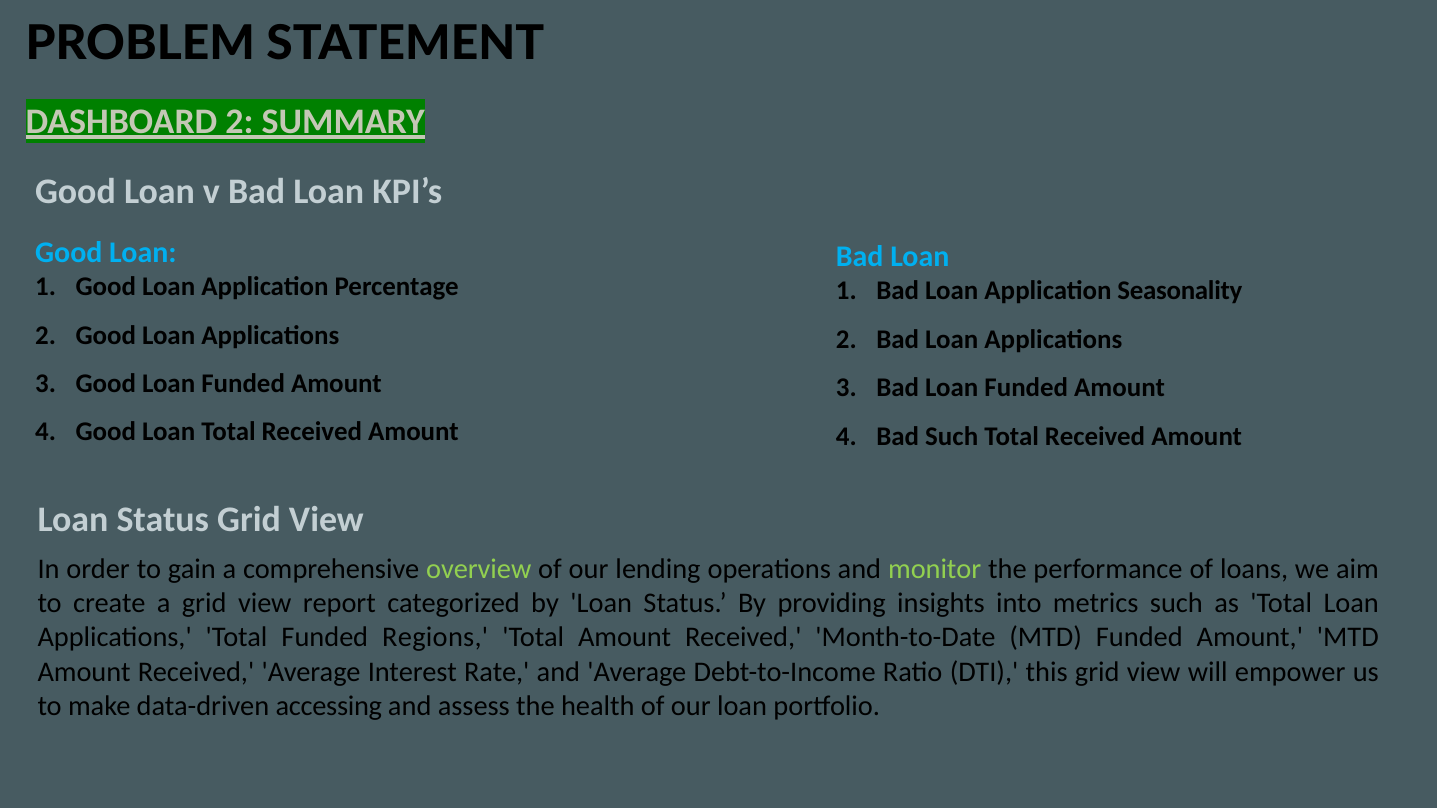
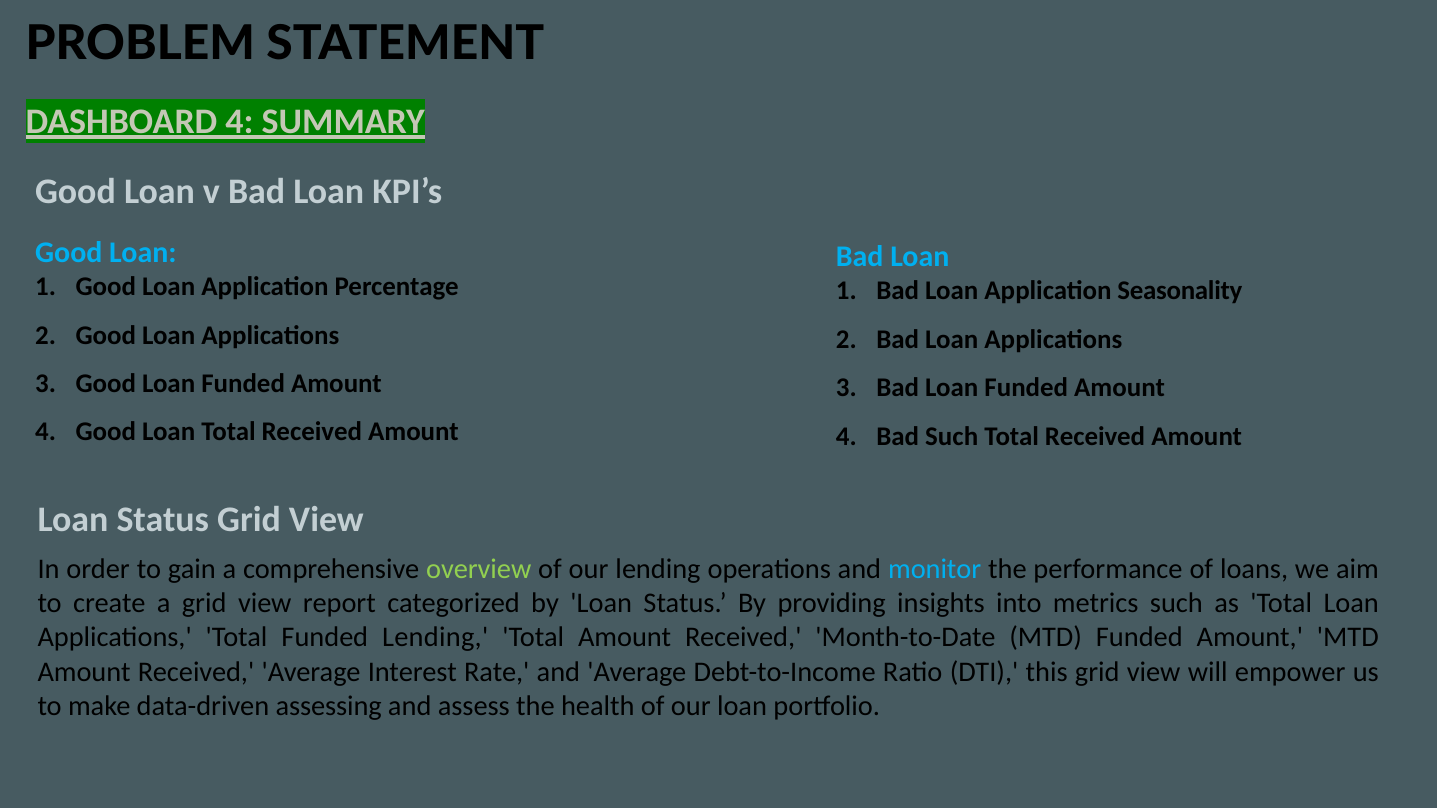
DASHBOARD 2: 2 -> 4
monitor colour: light green -> light blue
Funded Regions: Regions -> Lending
accessing: accessing -> assessing
